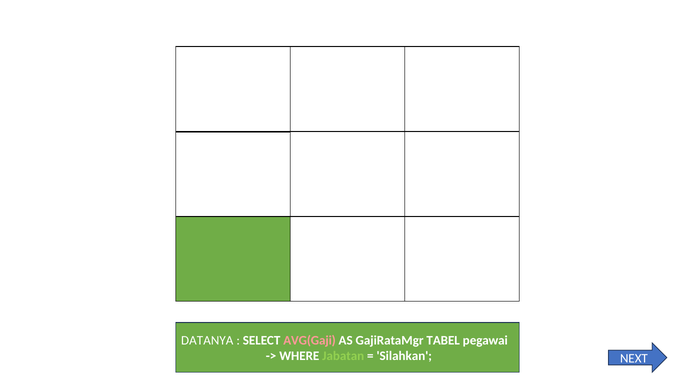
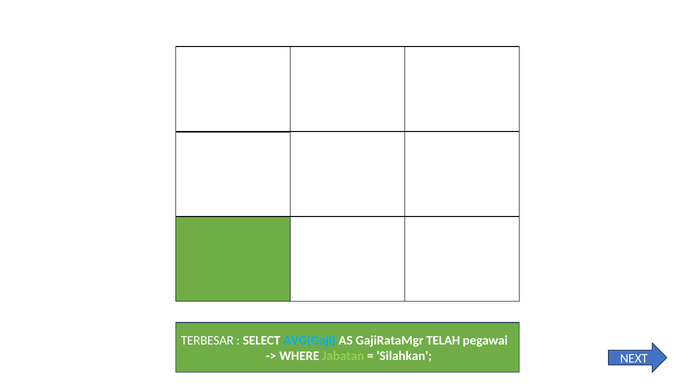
DATANYA: DATANYA -> TERBESAR
AVG(Gaji colour: pink -> light blue
TABEL: TABEL -> TELAH
